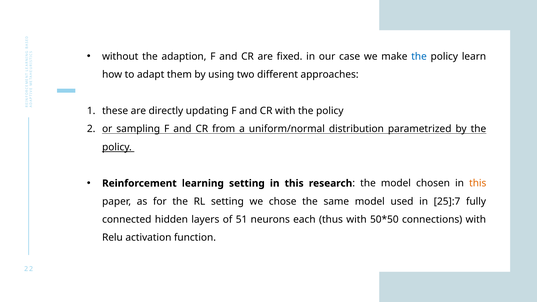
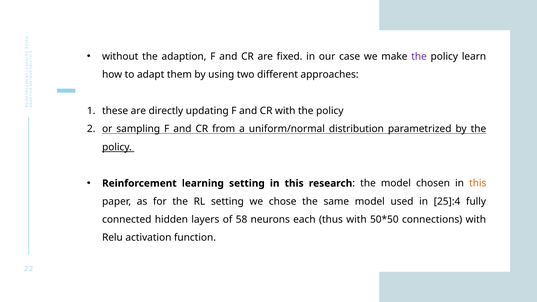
the at (419, 56) colour: blue -> purple
25]:7: 25]:7 -> 25]:4
51: 51 -> 58
